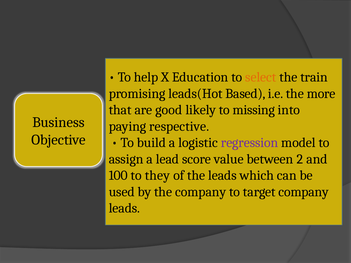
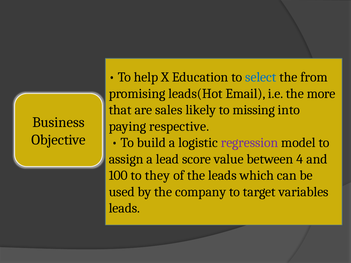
select colour: orange -> blue
train: train -> from
Based: Based -> Email
good: good -> sales
2: 2 -> 4
target company: company -> variables
